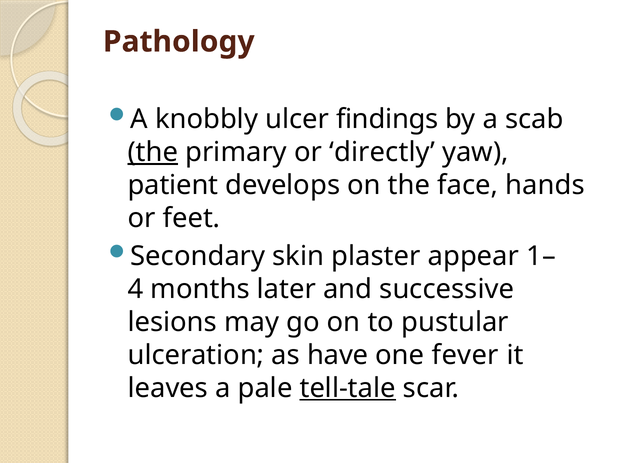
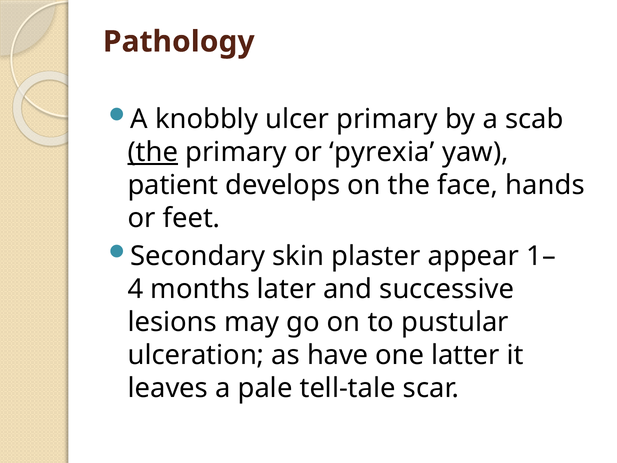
ulcer findings: findings -> primary
directly: directly -> pyrexia
fever: fever -> latter
tell-tale underline: present -> none
